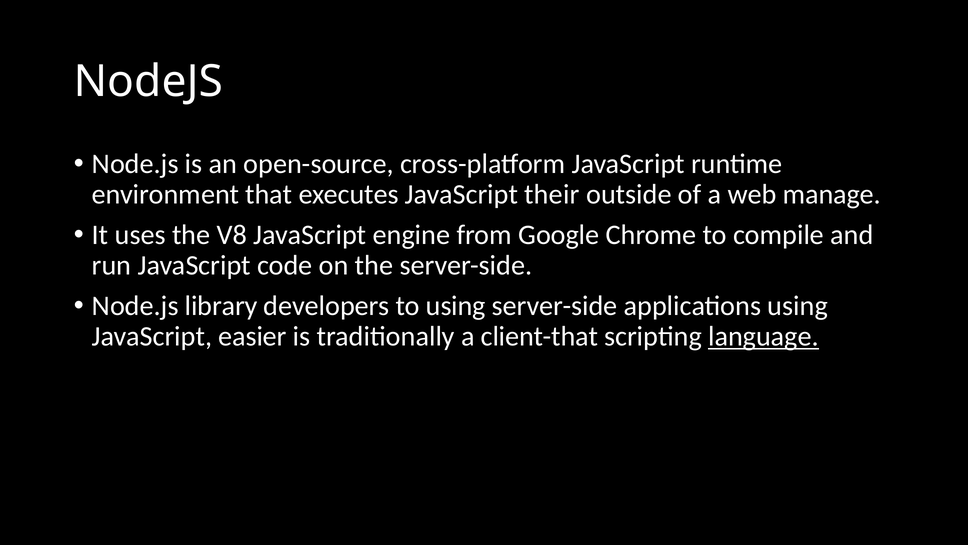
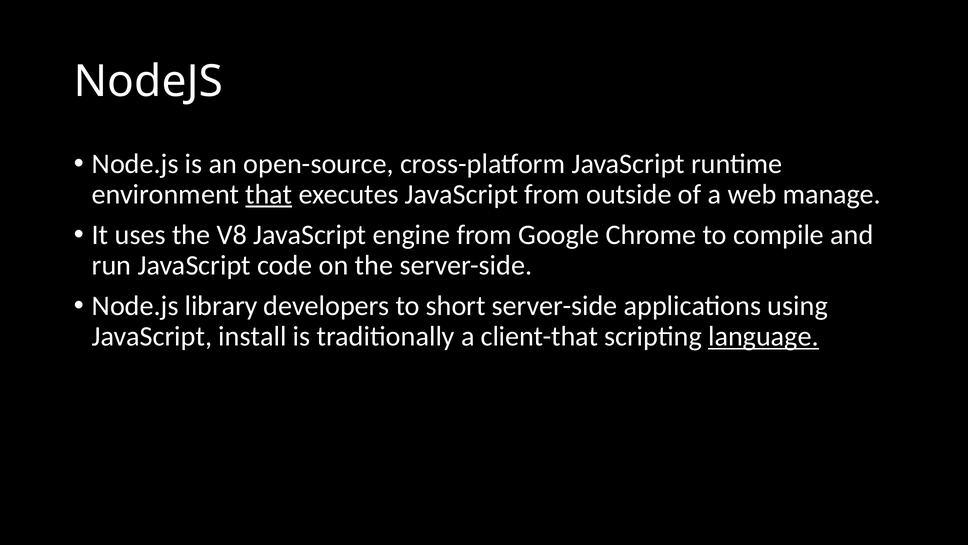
that underline: none -> present
JavaScript their: their -> from
to using: using -> short
easier: easier -> install
